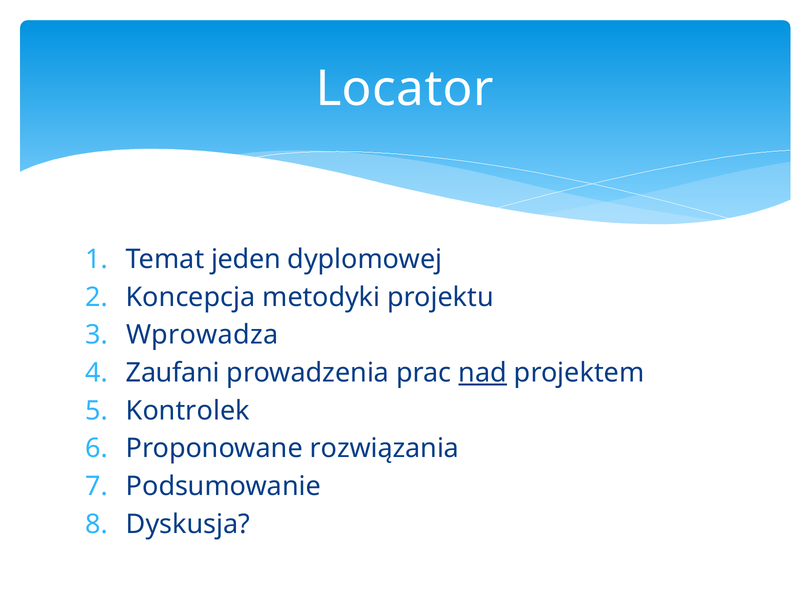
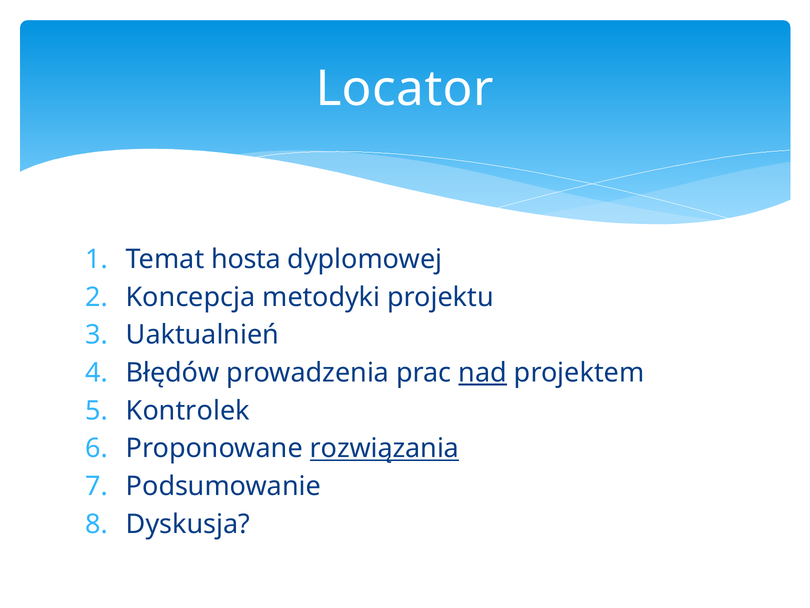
jeden: jeden -> hosta
Wprowadza: Wprowadza -> Uaktualnień
Zaufani: Zaufani -> Błędów
rozwiązania underline: none -> present
